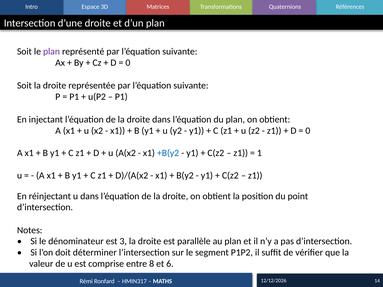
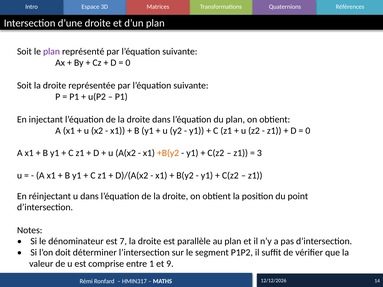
+B(y2 colour: blue -> orange
1: 1 -> 3
3: 3 -> 7
8: 8 -> 1
6: 6 -> 9
